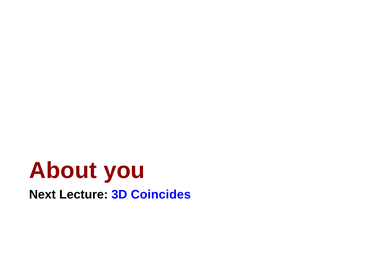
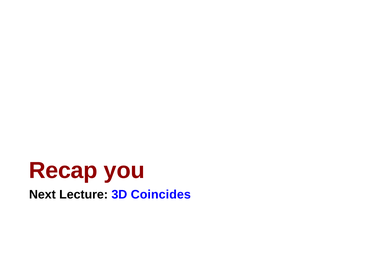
About: About -> Recap
